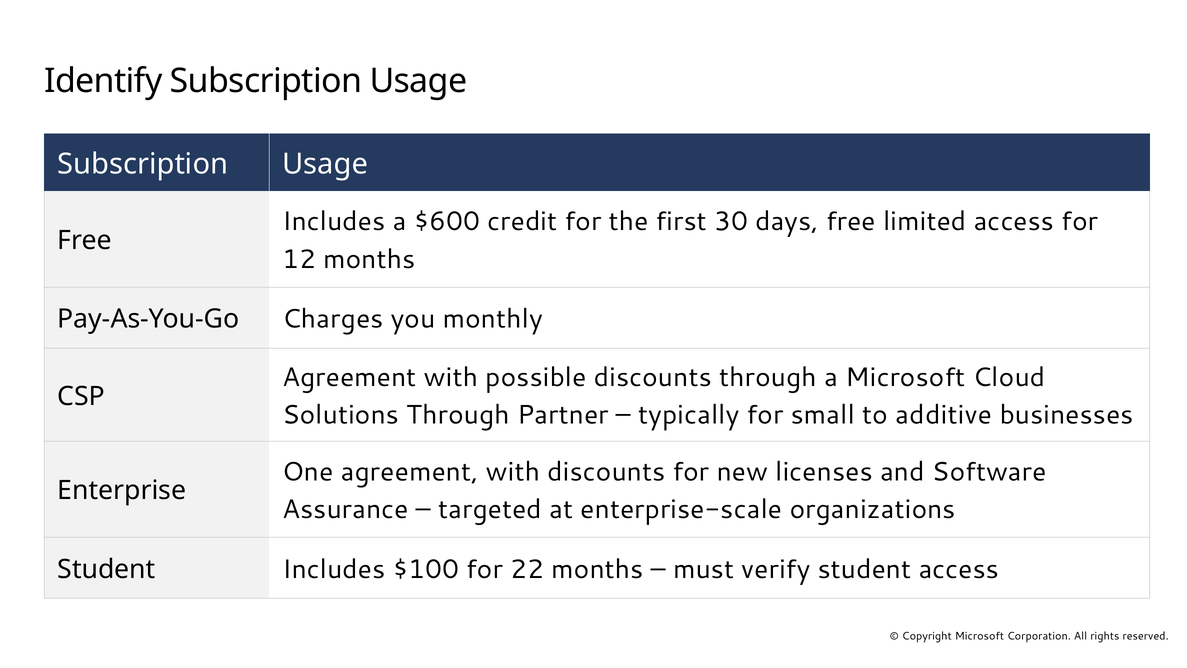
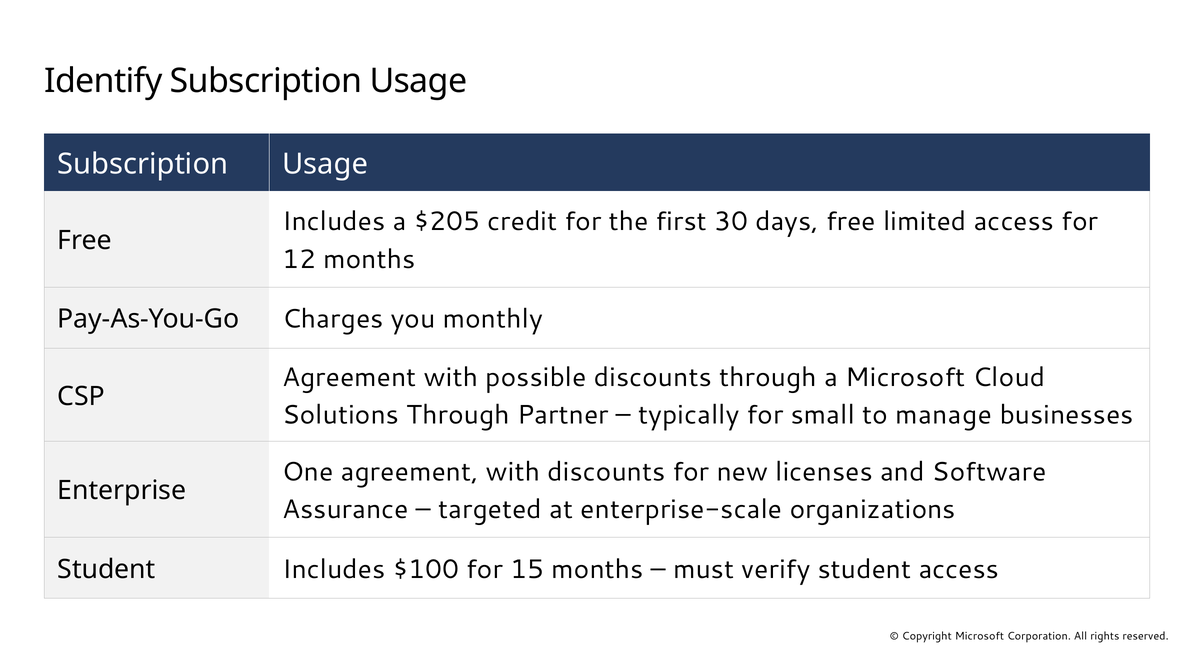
$600: $600 -> $205
additive: additive -> manage
22: 22 -> 15
